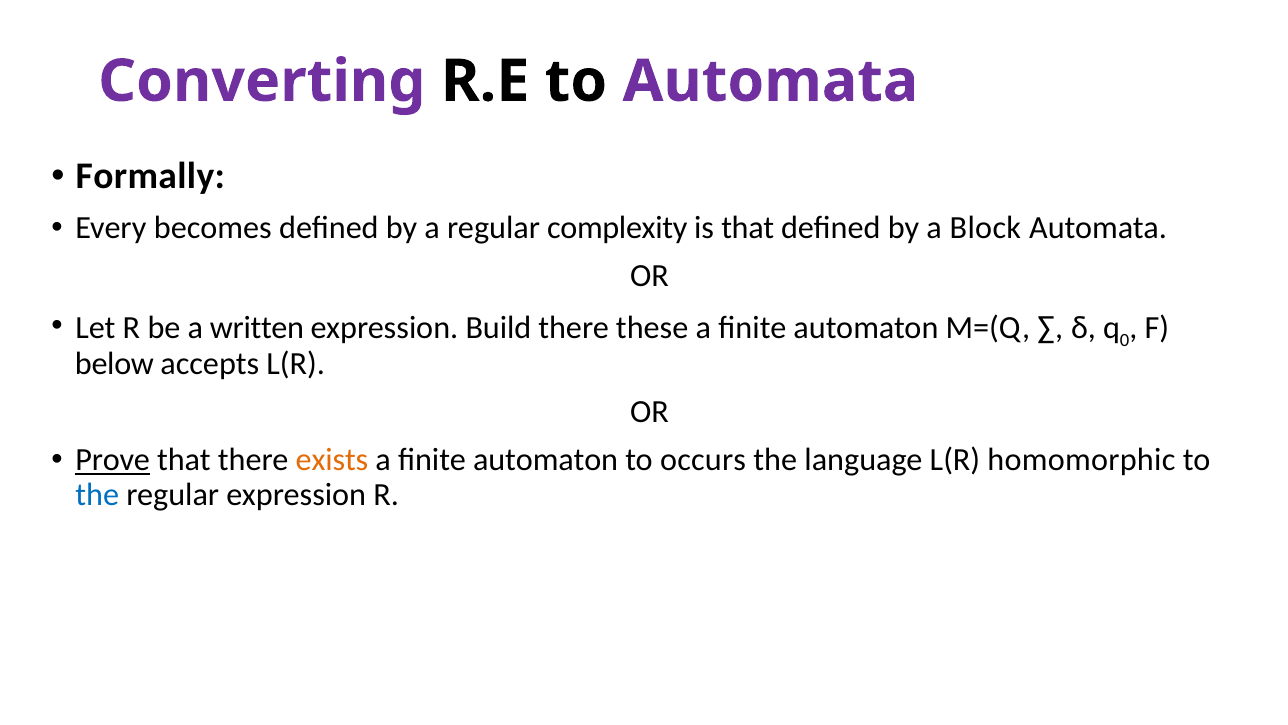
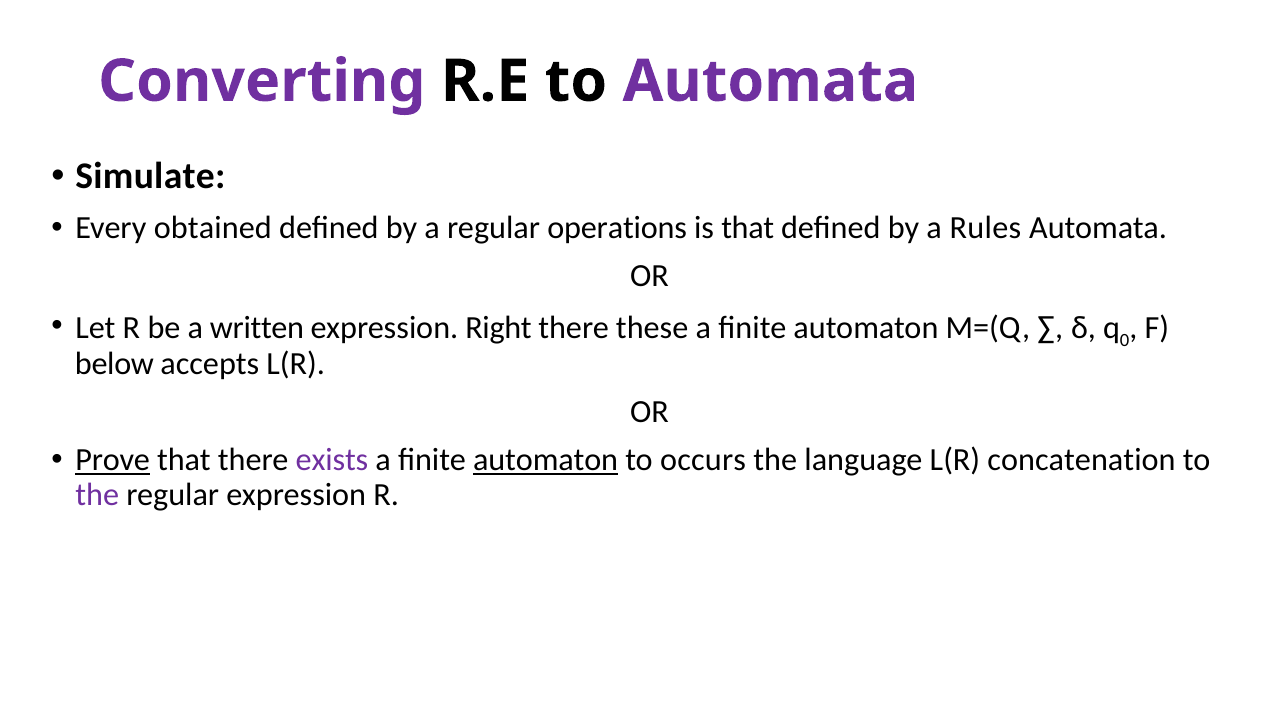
Formally: Formally -> Simulate
becomes: becomes -> obtained
complexity: complexity -> operations
Block: Block -> Rules
Build: Build -> Right
exists colour: orange -> purple
automaton at (546, 460) underline: none -> present
homomorphic: homomorphic -> concatenation
the at (97, 495) colour: blue -> purple
